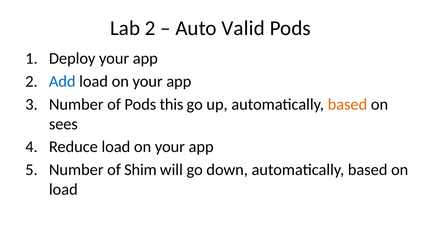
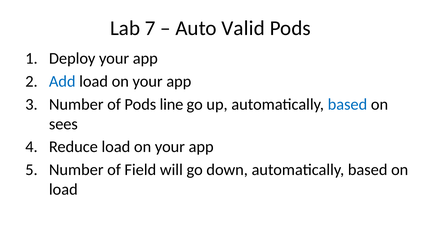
Lab 2: 2 -> 7
this: this -> line
based at (347, 104) colour: orange -> blue
Shim: Shim -> Field
